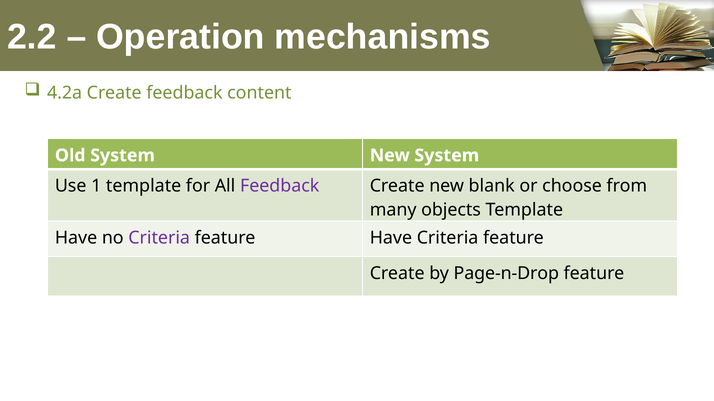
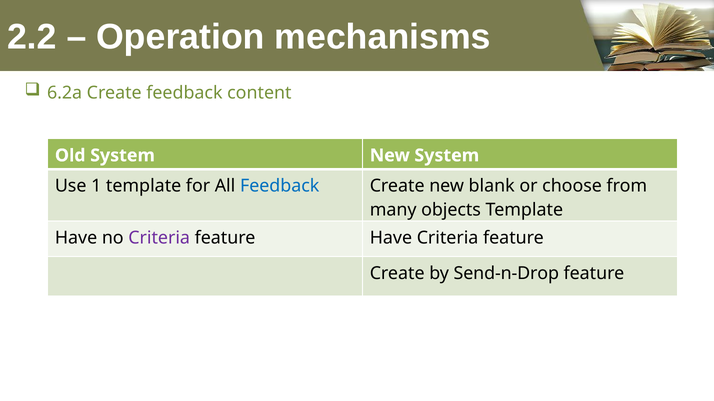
4.2a: 4.2a -> 6.2a
Feedback at (280, 186) colour: purple -> blue
Page-n-Drop: Page-n-Drop -> Send-n-Drop
